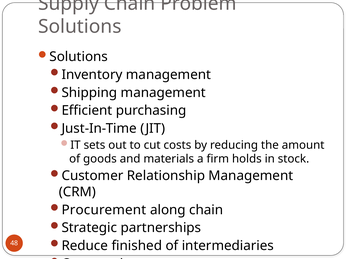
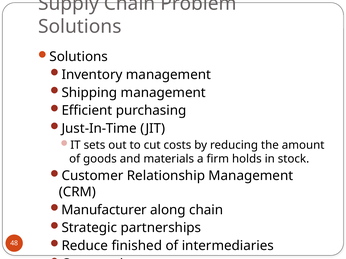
Procurement: Procurement -> Manufacturer
